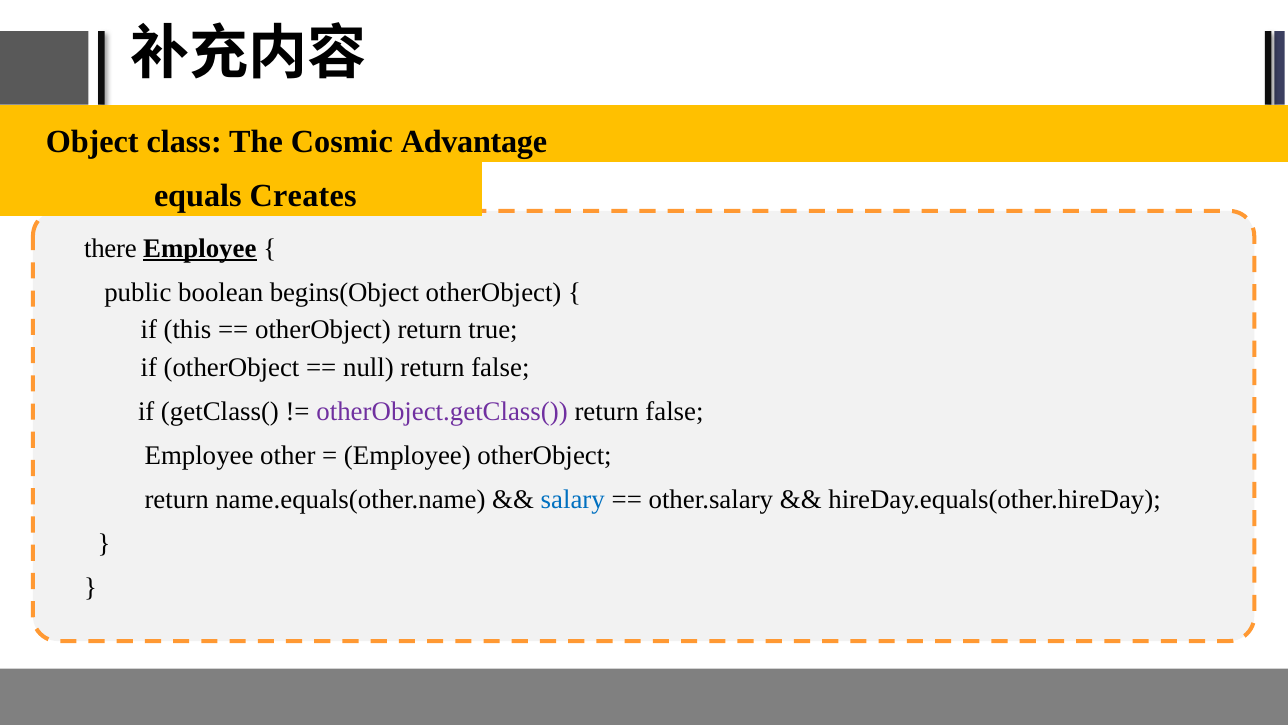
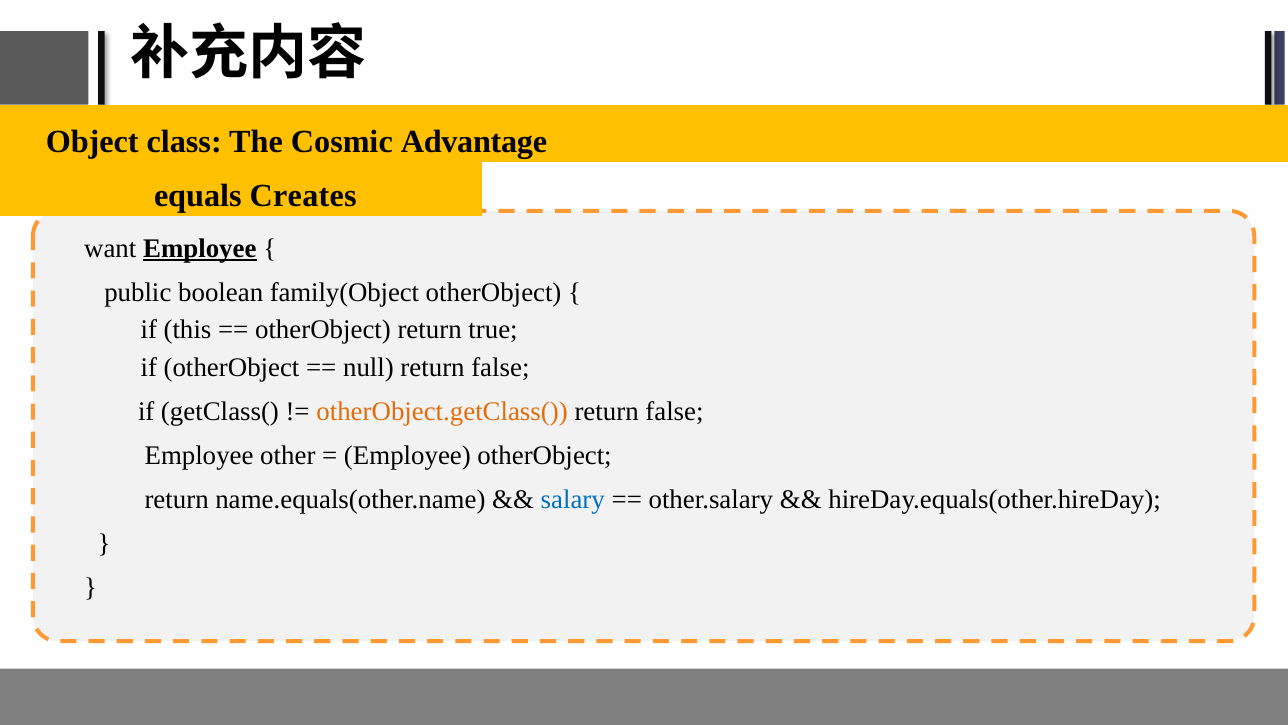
there: there -> want
begins(Object: begins(Object -> family(Object
otherObject.getClass( colour: purple -> orange
